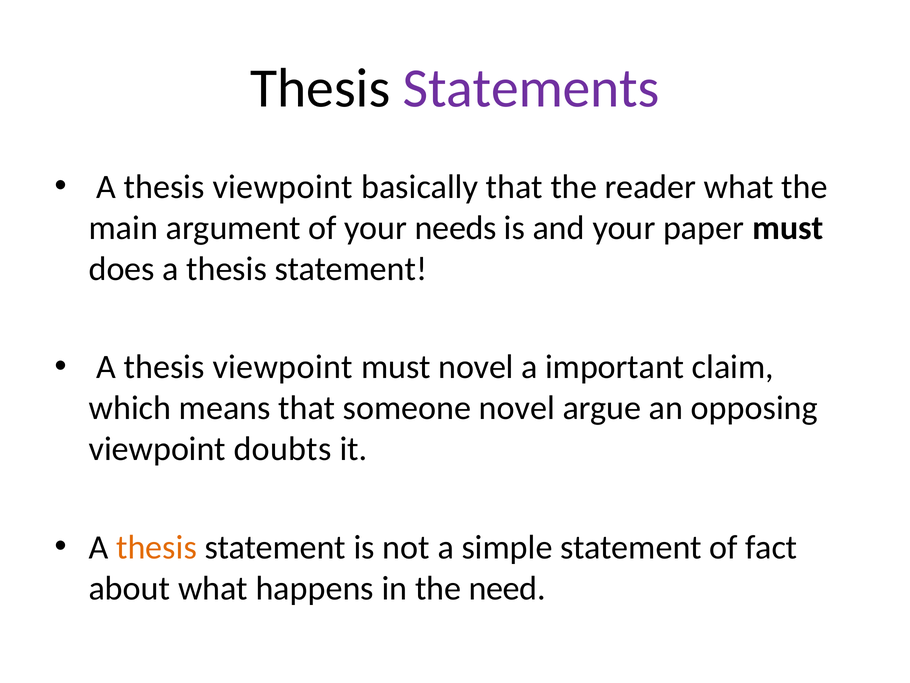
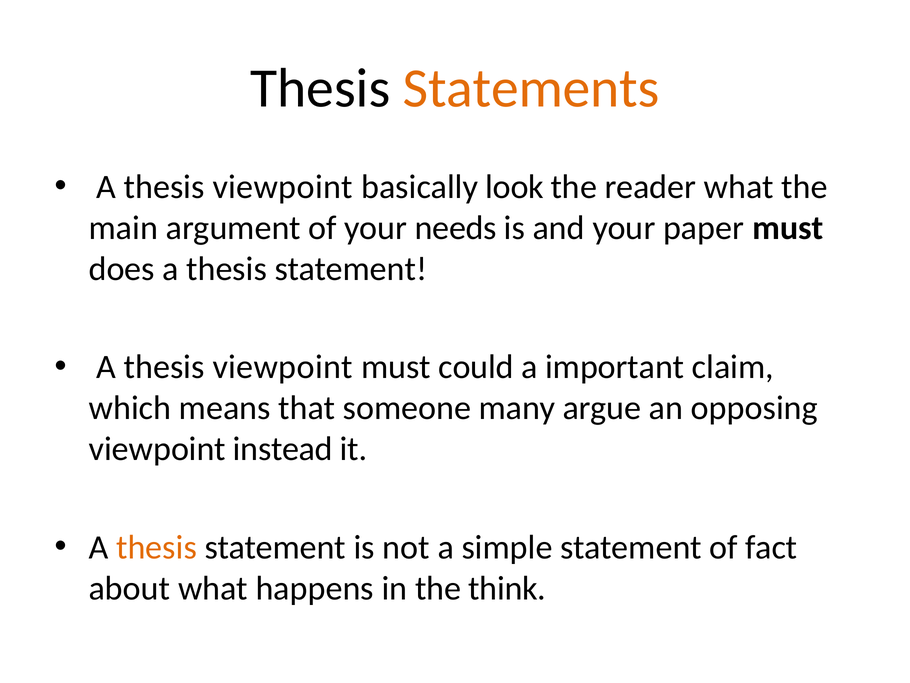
Statements colour: purple -> orange
basically that: that -> look
must novel: novel -> could
someone novel: novel -> many
doubts: doubts -> instead
need: need -> think
